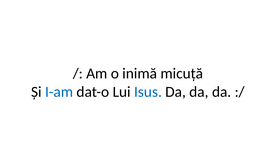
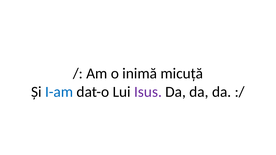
Isus colour: blue -> purple
